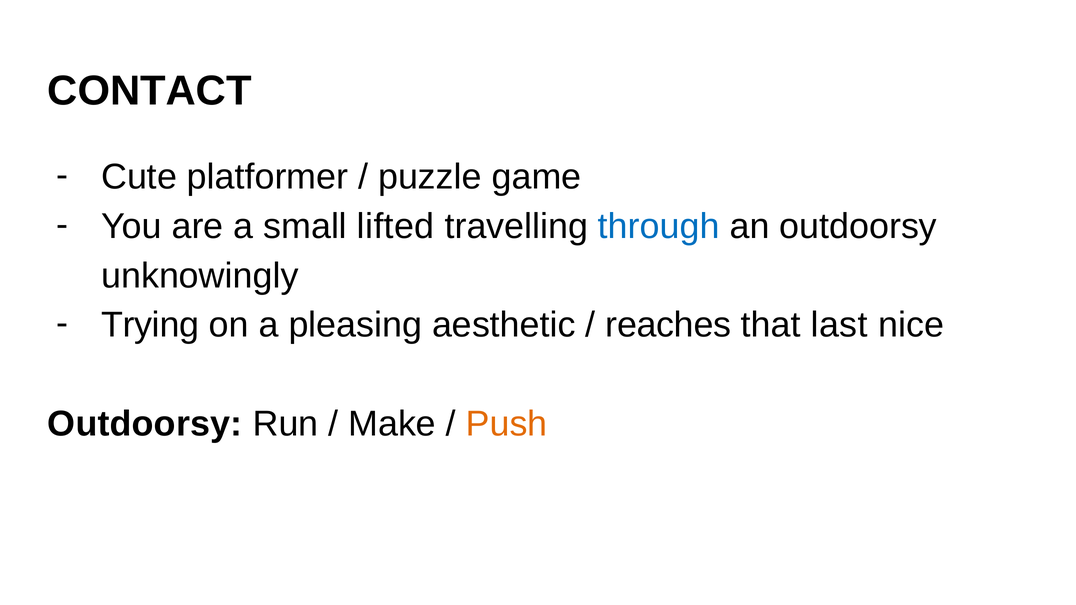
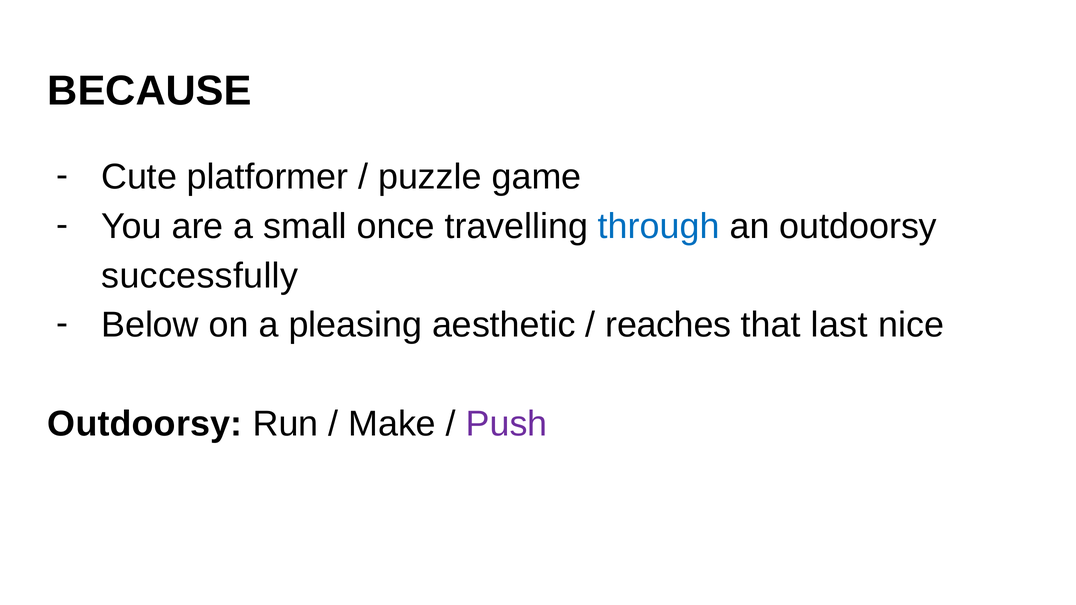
CONTACT: CONTACT -> BECAUSE
lifted: lifted -> once
unknowingly: unknowingly -> successfully
Trying: Trying -> Below
Push colour: orange -> purple
